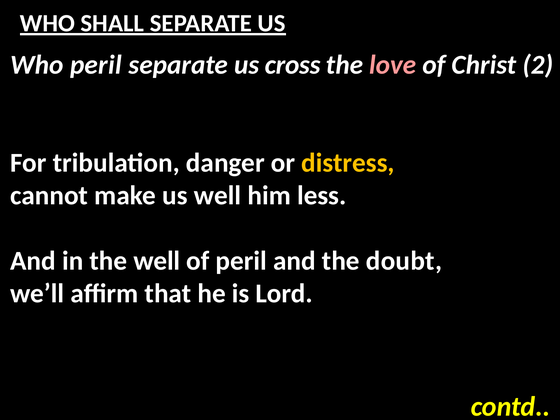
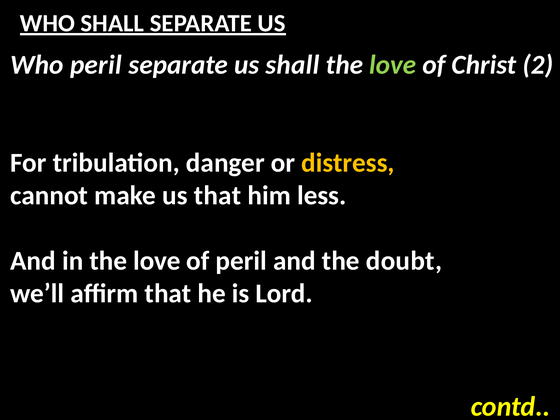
us cross: cross -> shall
love at (393, 65) colour: pink -> light green
us well: well -> that
in the well: well -> love
